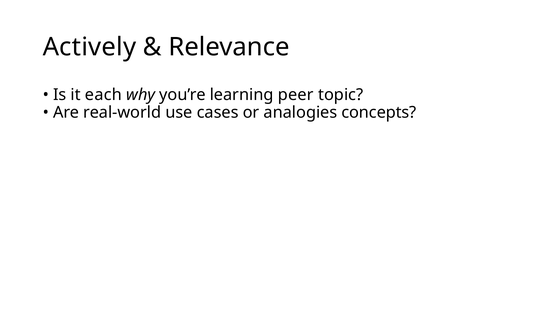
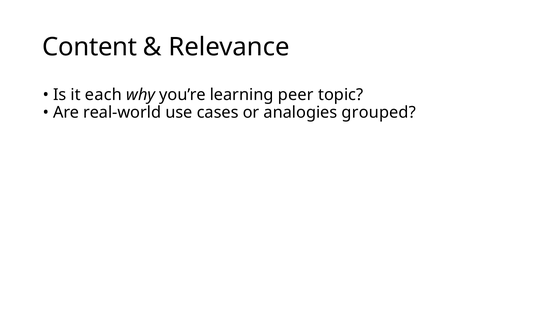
Actively: Actively -> Content
concepts: concepts -> grouped
